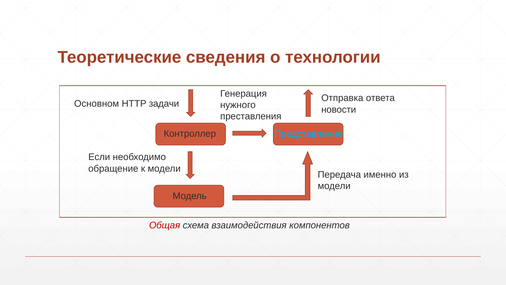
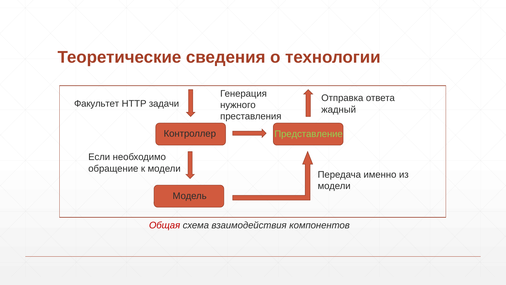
Основном: Основном -> Факультет
новости: новости -> жадный
Представление colour: light blue -> light green
